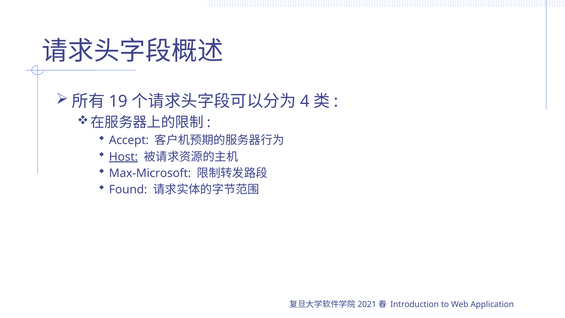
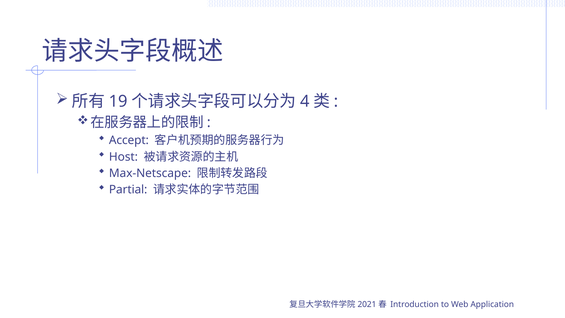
Host underline: present -> none
Max-Microsoft: Max-Microsoft -> Max-Netscape
Found: Found -> Partial
